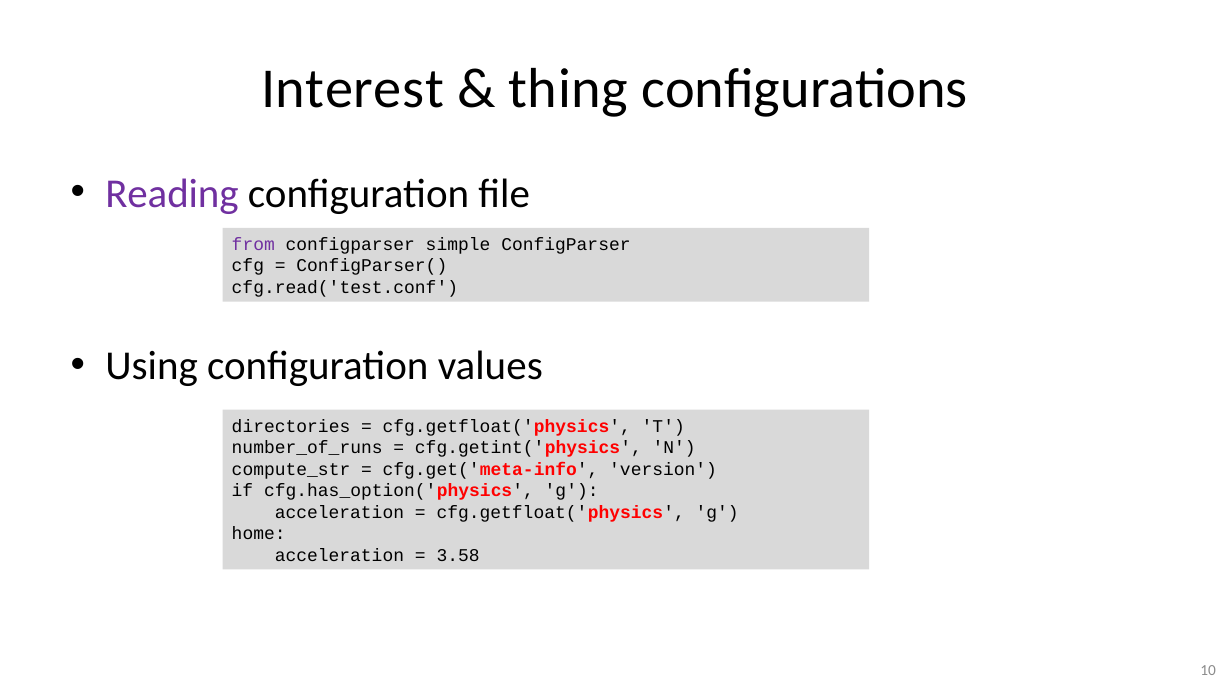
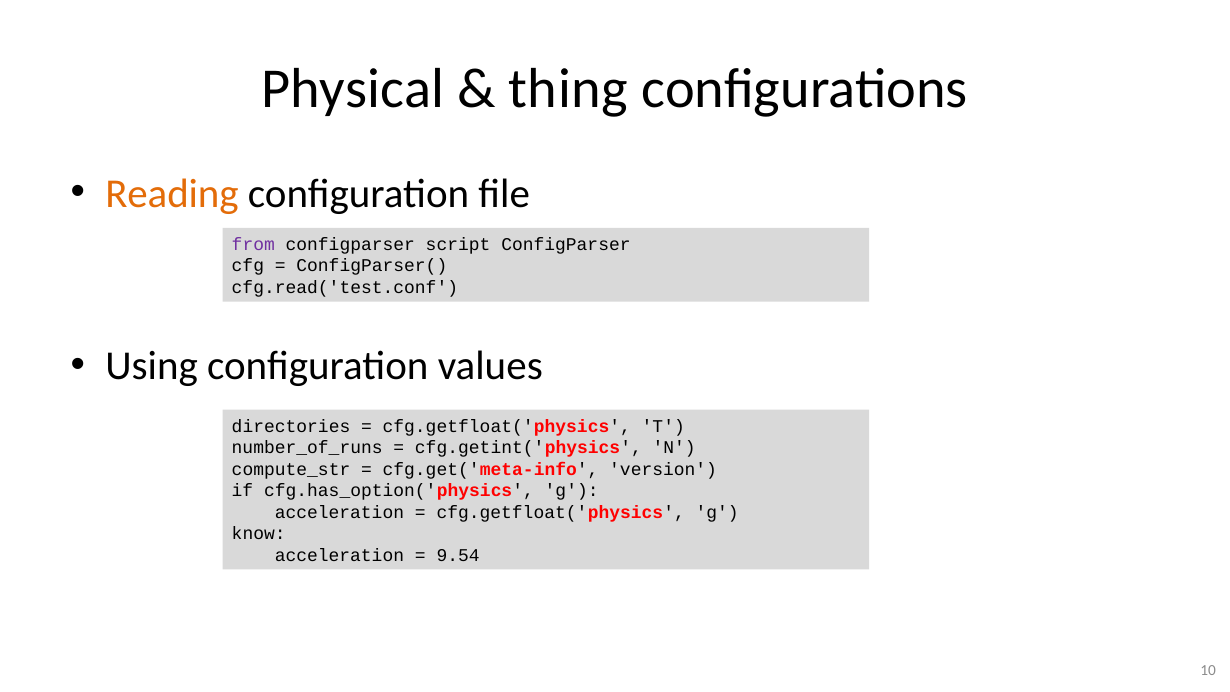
Interest: Interest -> Physical
Reading colour: purple -> orange
simple: simple -> script
home: home -> know
3.58: 3.58 -> 9.54
